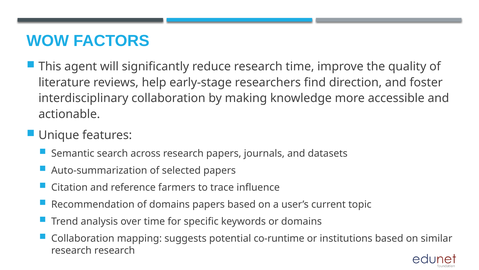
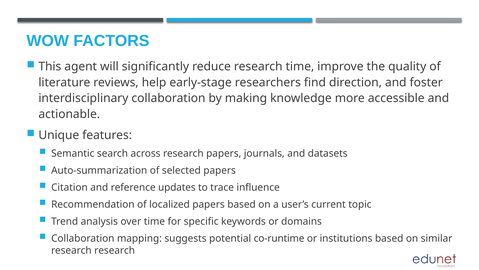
farmers: farmers -> updates
of domains: domains -> localized
